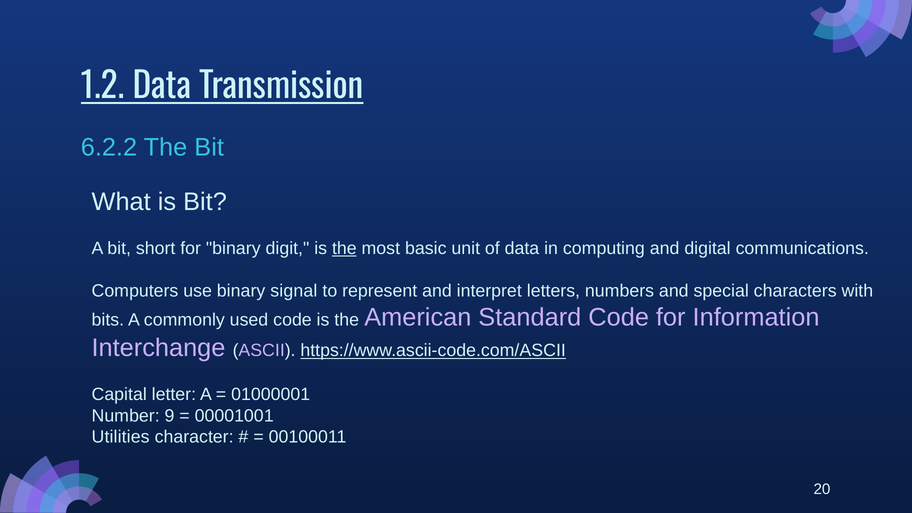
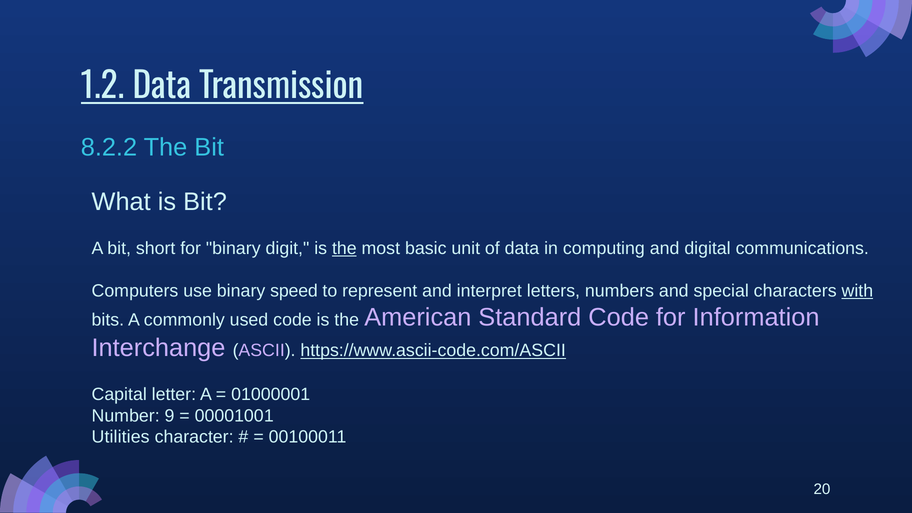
6.2.2: 6.2.2 -> 8.2.2
signal: signal -> speed
with underline: none -> present
